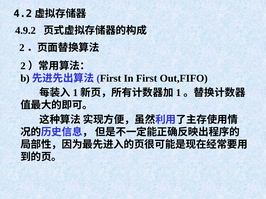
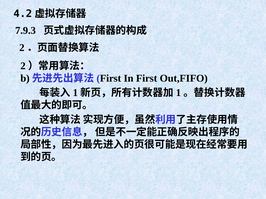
4.9.2: 4.9.2 -> 7.9.3
